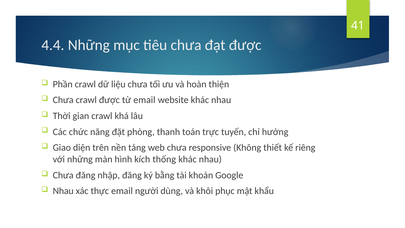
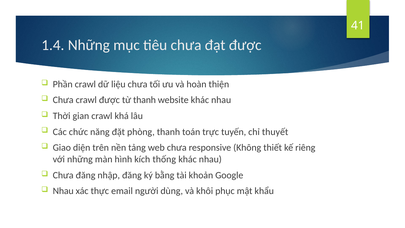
4.4: 4.4 -> 1.4
từ email: email -> thanh
hướng: hướng -> thuyết
